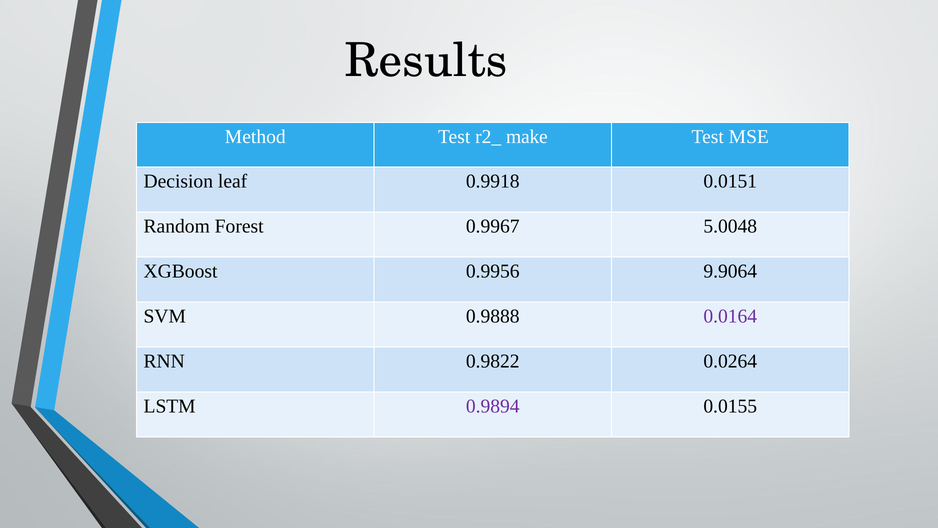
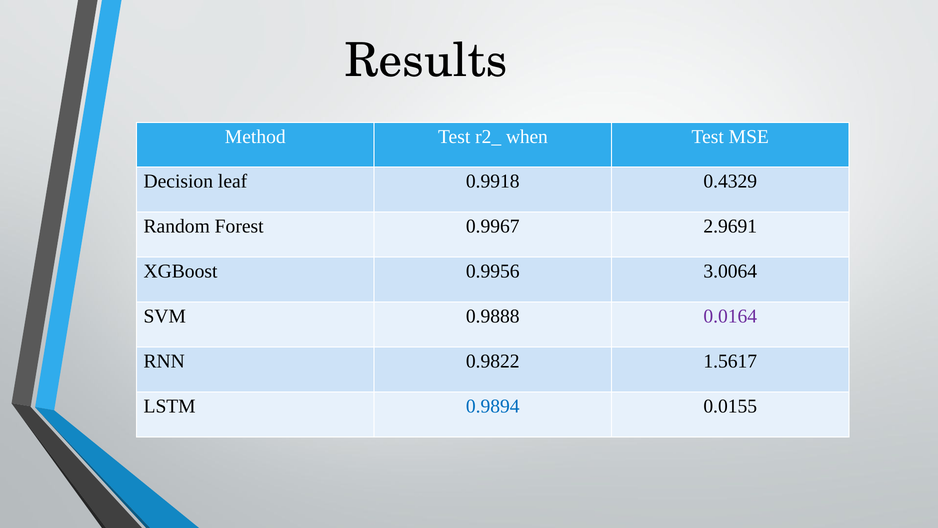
make: make -> when
0.0151: 0.0151 -> 0.4329
5.0048: 5.0048 -> 2.9691
9.9064: 9.9064 -> 3.0064
0.0264: 0.0264 -> 1.5617
0.9894 colour: purple -> blue
